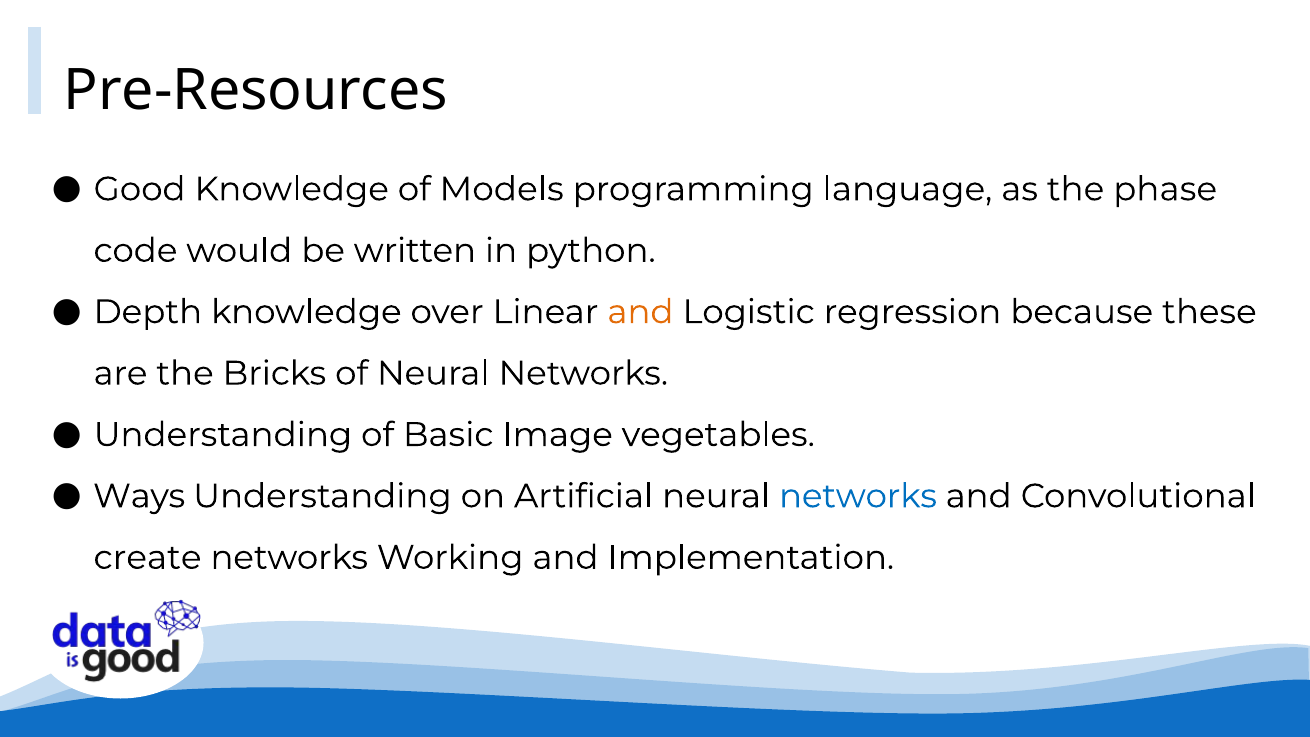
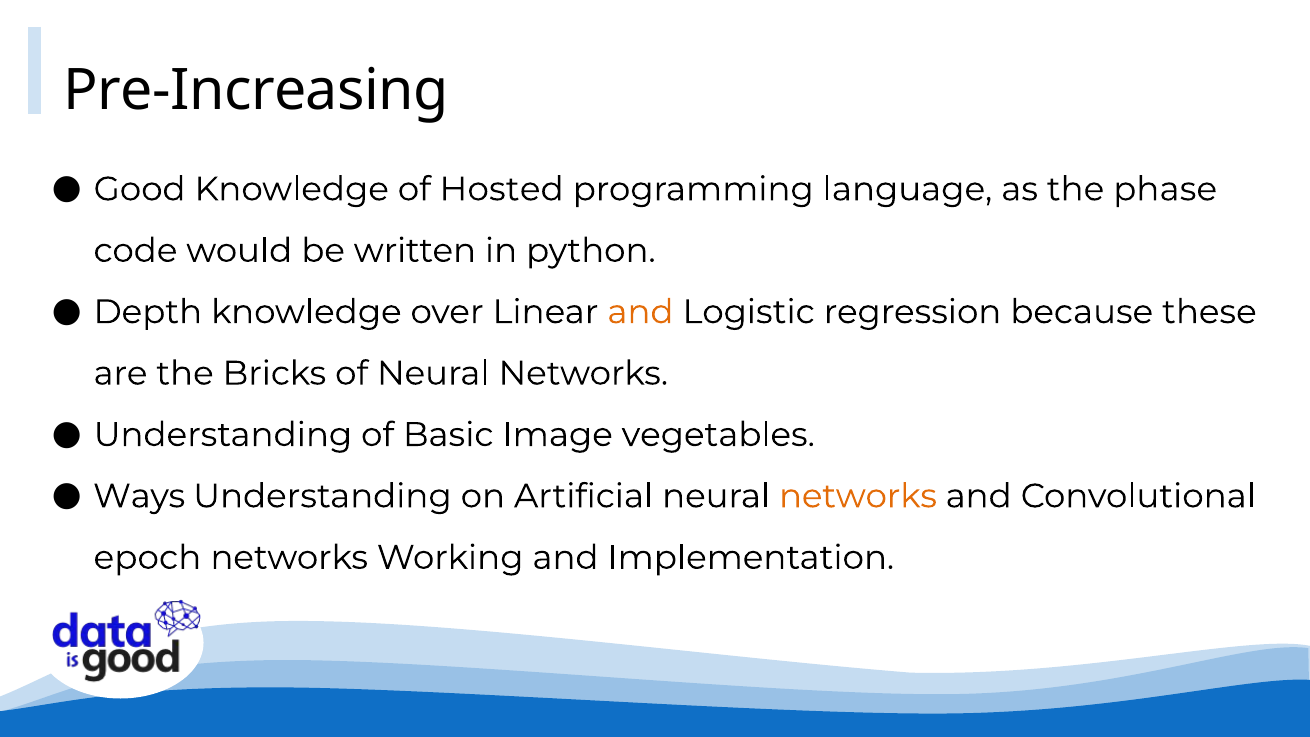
Pre-Resources: Pre-Resources -> Pre-Increasing
Models: Models -> Hosted
networks at (858, 496) colour: blue -> orange
create: create -> epoch
